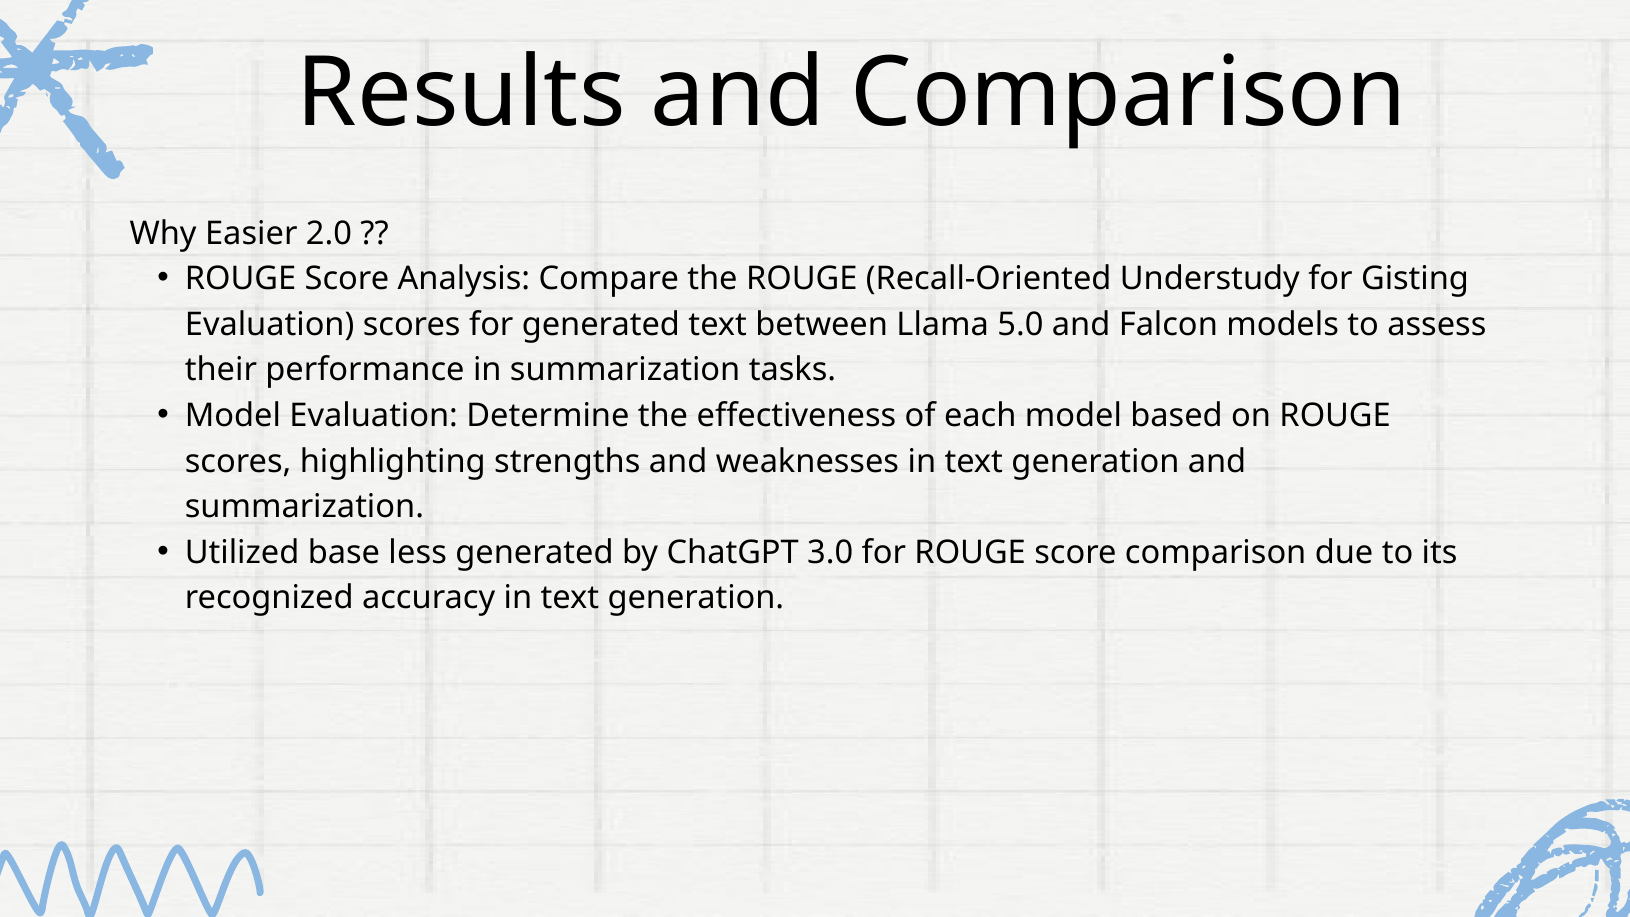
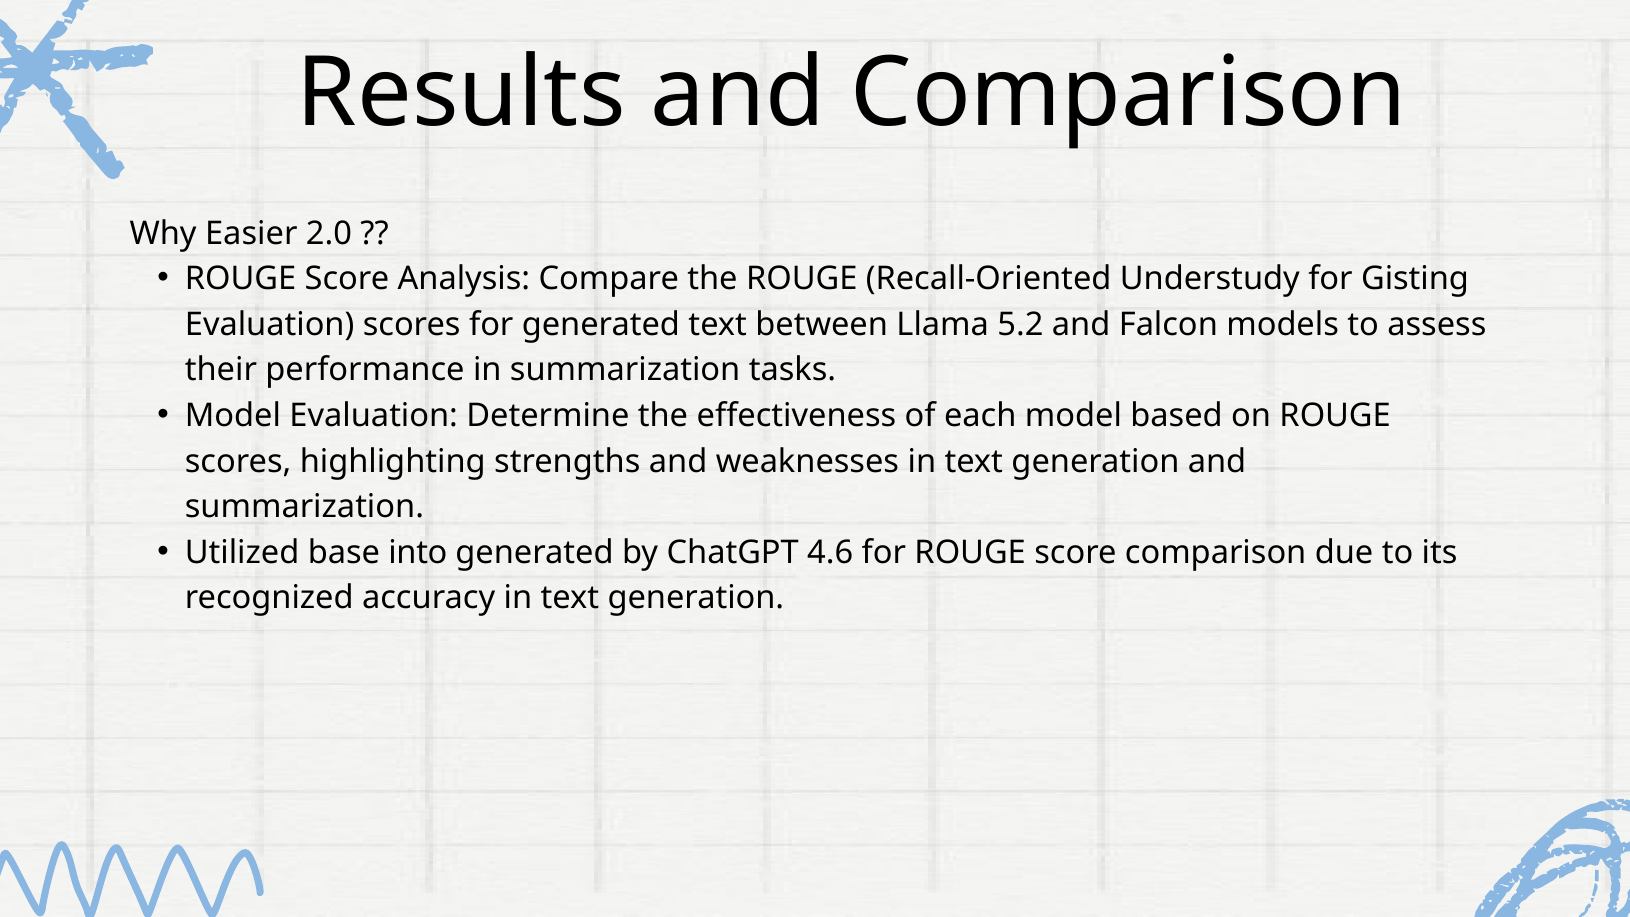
5.0: 5.0 -> 5.2
less: less -> into
3.0: 3.0 -> 4.6
